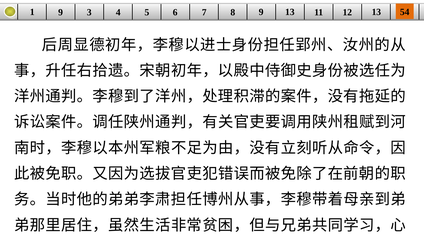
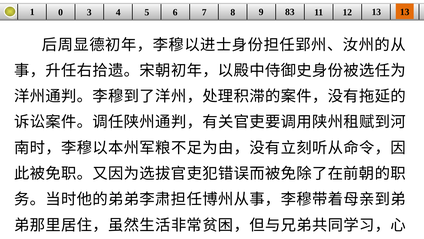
1 9: 9 -> 0
9 13: 13 -> 83
13 54: 54 -> 13
